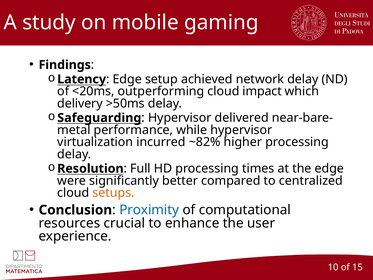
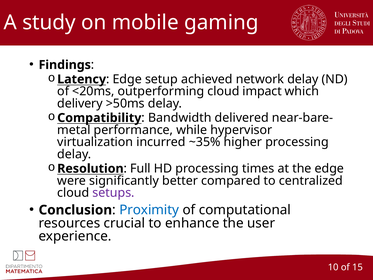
Safeguarding: Safeguarding -> Compatibility
Hypervisor at (180, 118): Hypervisor -> Bandwidth
~82%: ~82% -> ~35%
setups colour: orange -> purple
